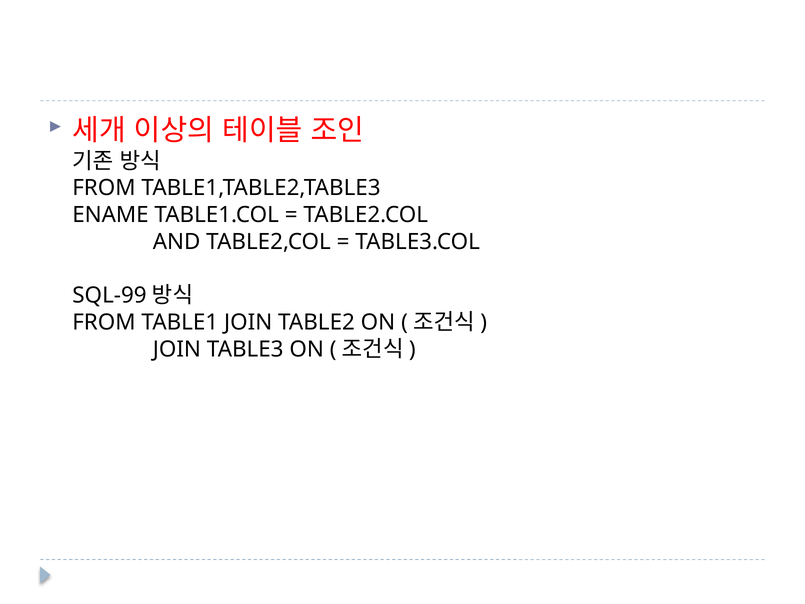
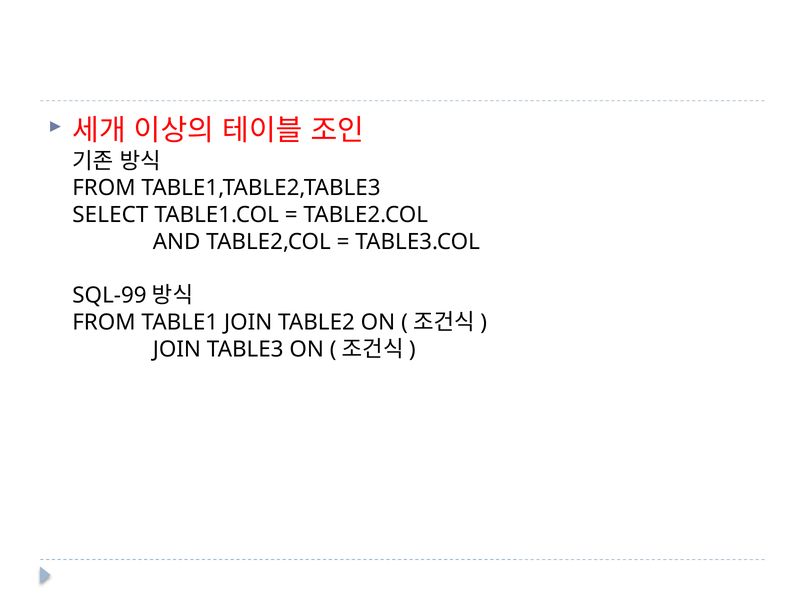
ENAME: ENAME -> SELECT
